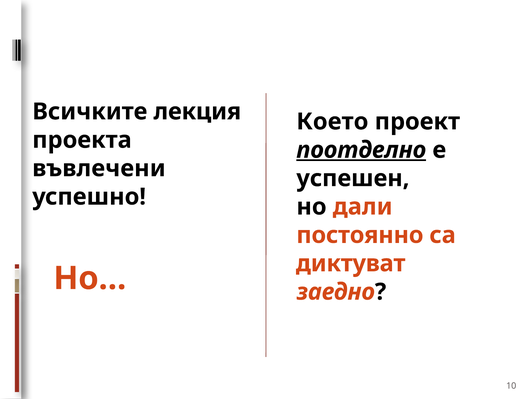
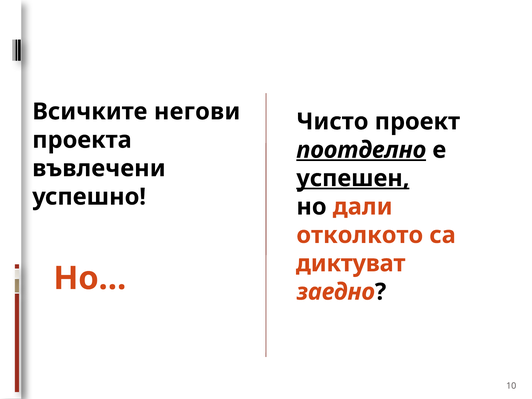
лекция: лекция -> негови
Което: Което -> Чисто
успешен underline: none -> present
постоянно: постоянно -> отколкото
